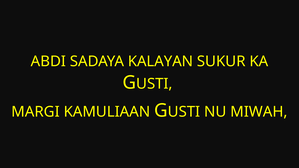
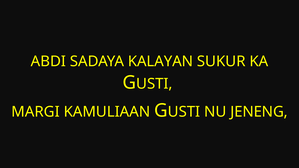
MIWAH: MIWAH -> JENENG
